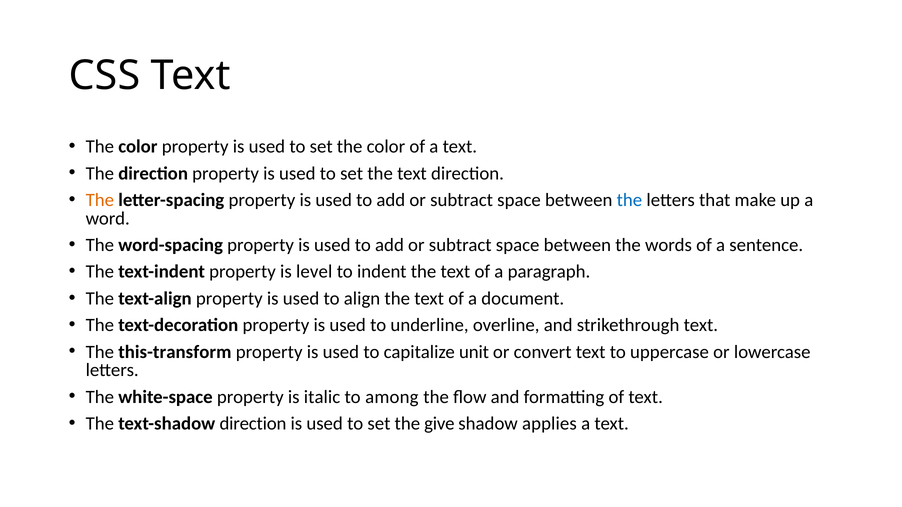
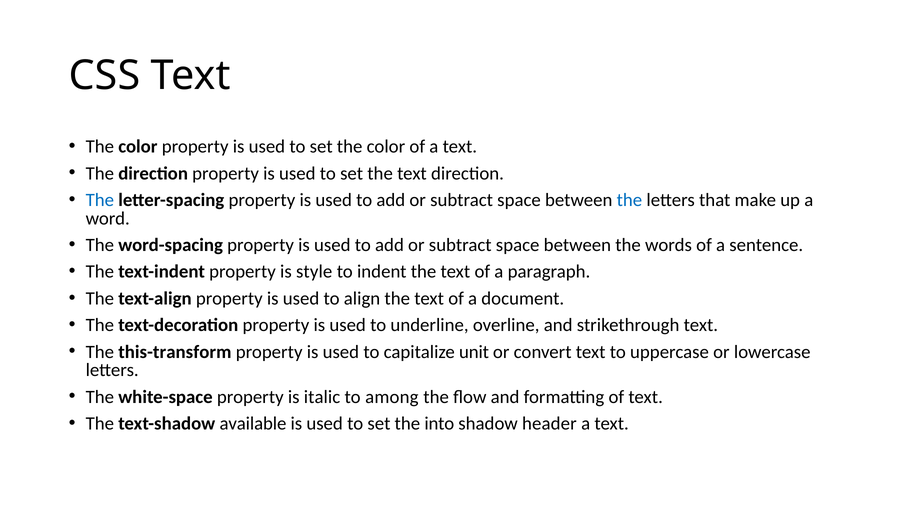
The at (100, 200) colour: orange -> blue
level: level -> style
text-shadow direction: direction -> available
give: give -> into
applies: applies -> header
